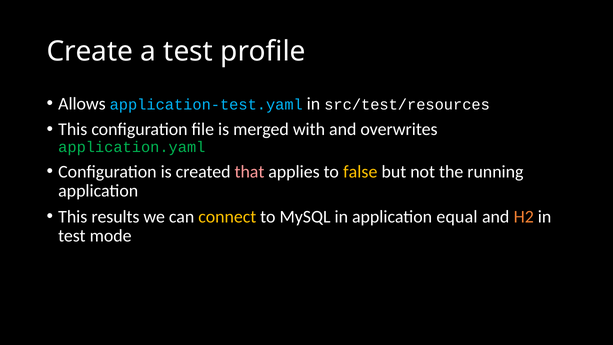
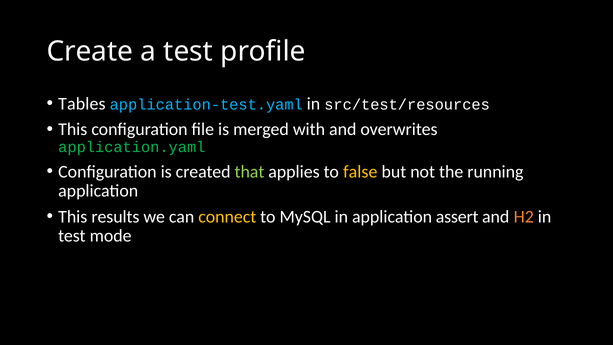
Allows: Allows -> Tables
that colour: pink -> light green
equal: equal -> assert
